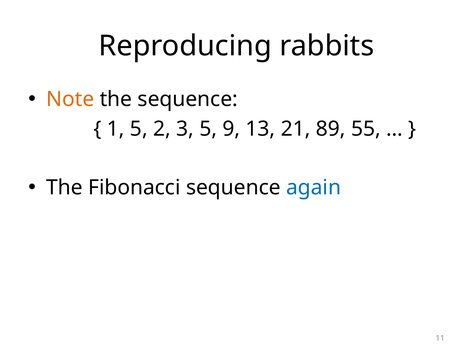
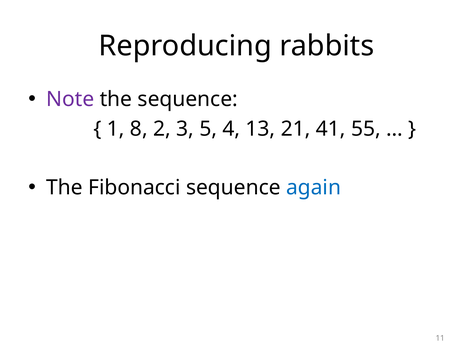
Note colour: orange -> purple
1 5: 5 -> 8
9: 9 -> 4
89: 89 -> 41
